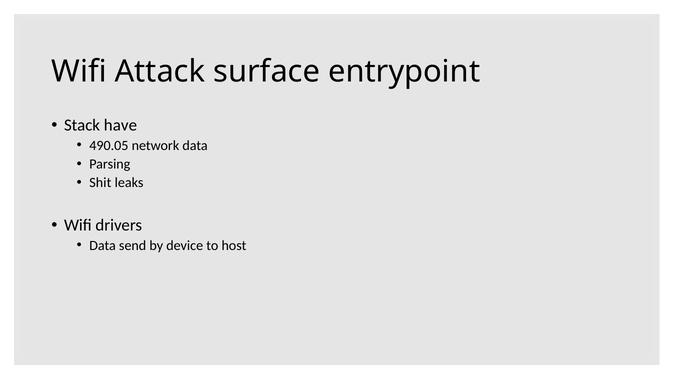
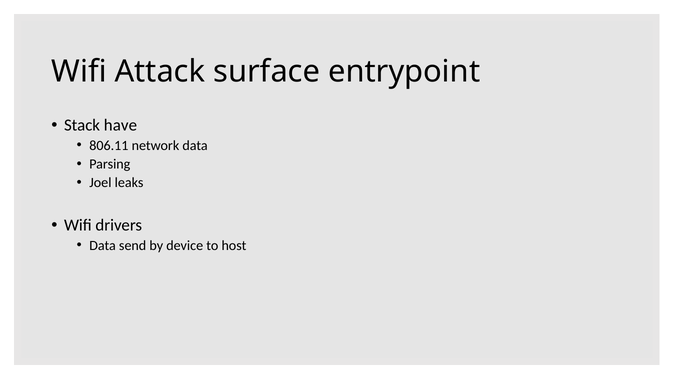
490.05: 490.05 -> 806.11
Shit: Shit -> Joel
